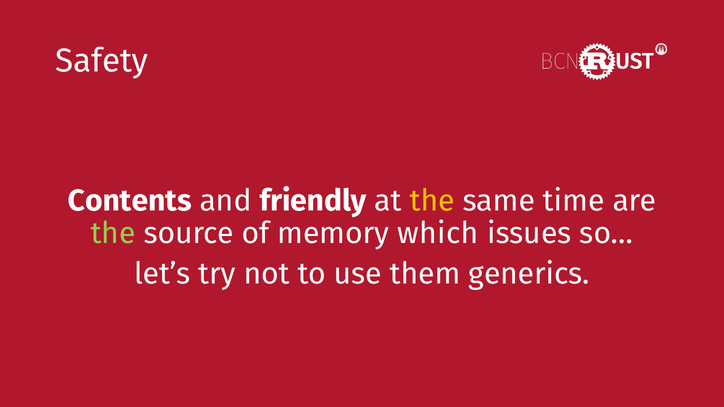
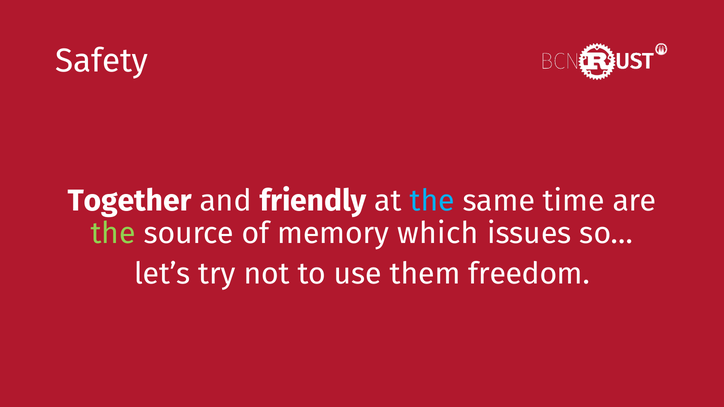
Contents: Contents -> Together
the at (432, 201) colour: yellow -> light blue
generics: generics -> freedom
